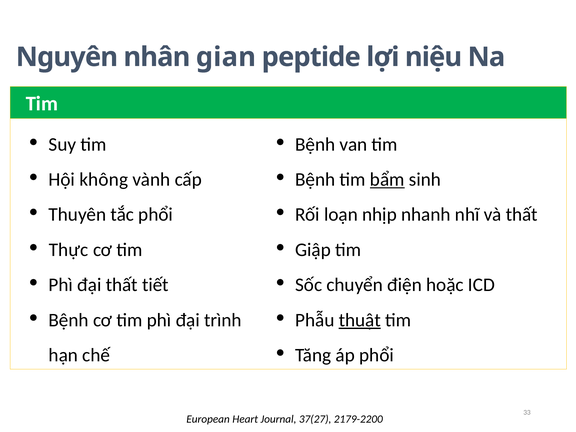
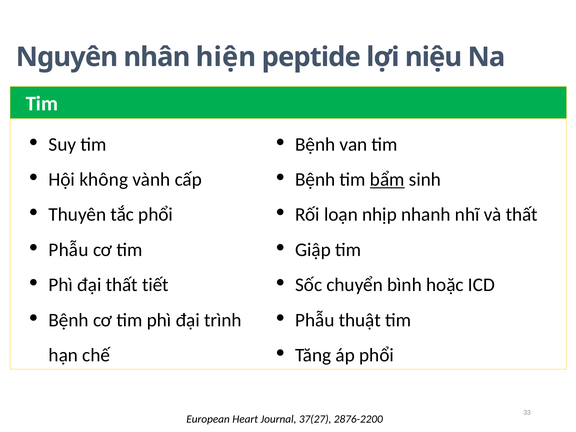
gian: gian -> hiện
Thực at (69, 250): Thực -> Phẫu
điện: điện -> bình
thuật underline: present -> none
2179-2200: 2179-2200 -> 2876-2200
